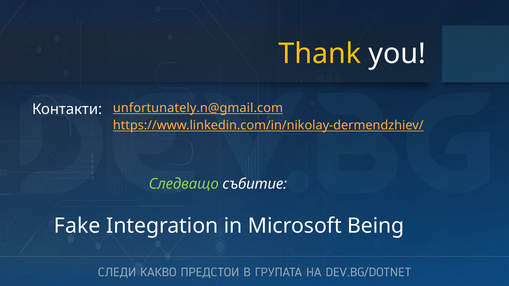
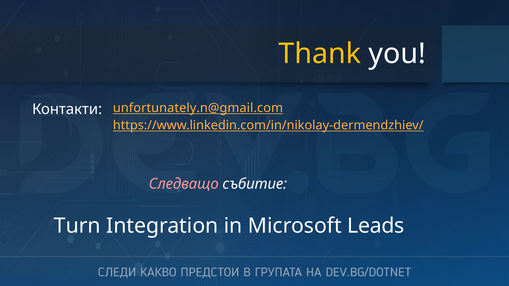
Следващо colour: light green -> pink
Fake: Fake -> Turn
Being: Being -> Leads
